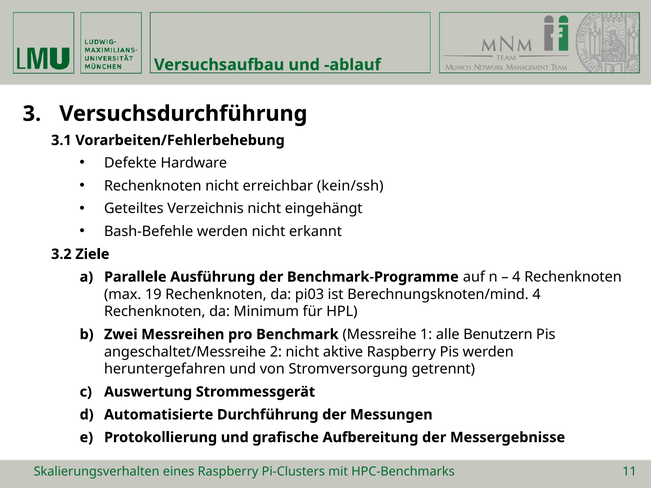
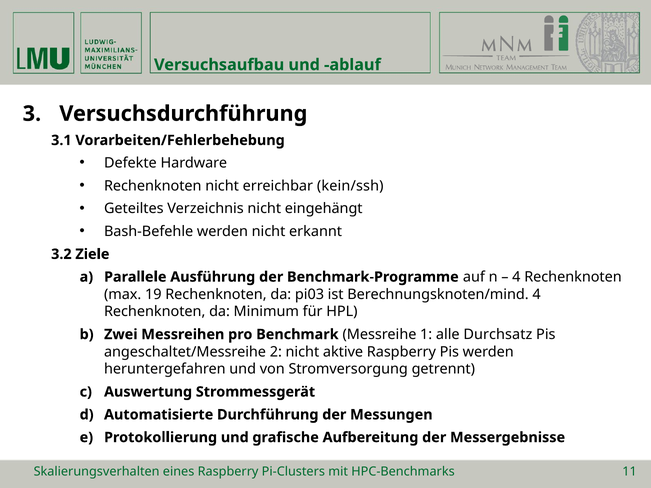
Benutzern: Benutzern -> Durchsatz
